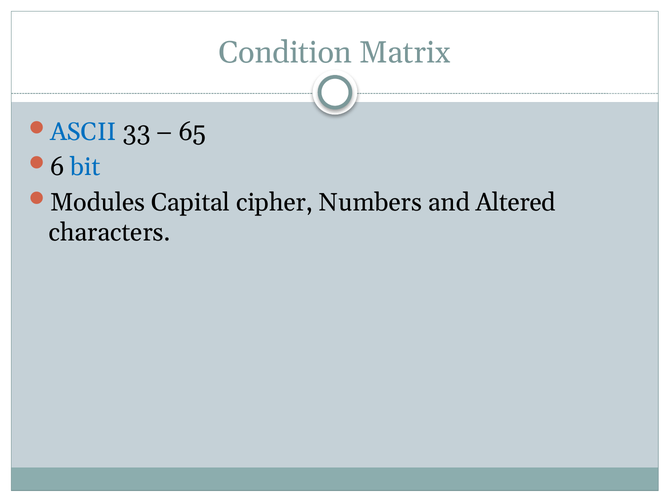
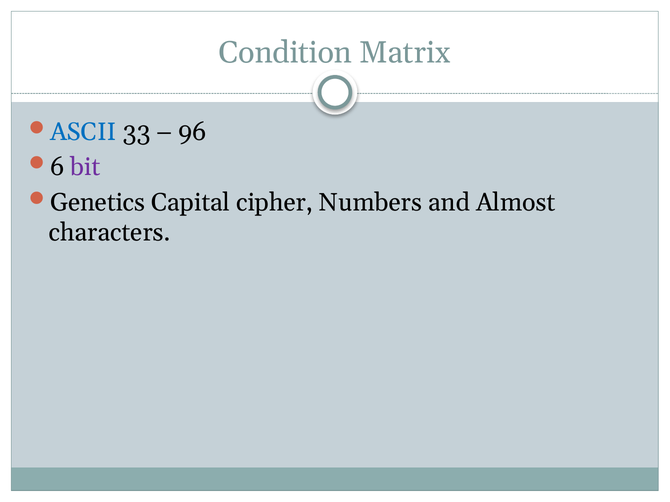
65: 65 -> 96
bit colour: blue -> purple
Modules: Modules -> Genetics
Altered: Altered -> Almost
